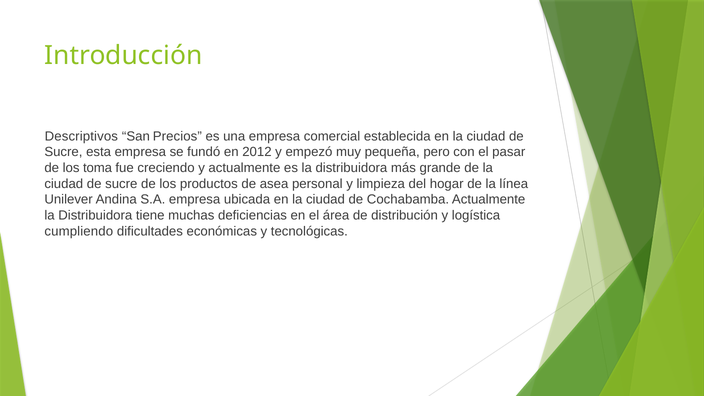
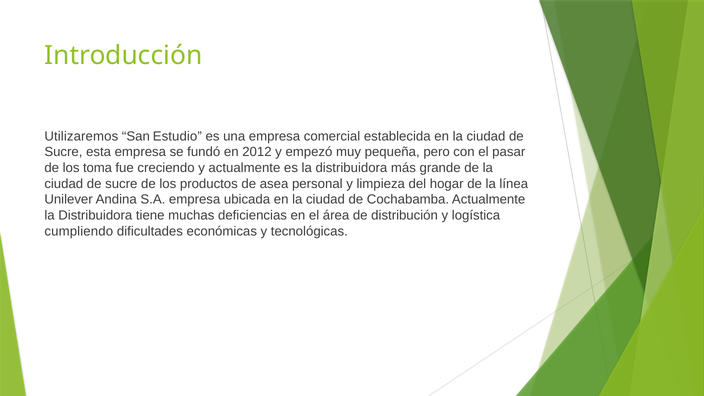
Descriptivos: Descriptivos -> Utilizaremos
Precios: Precios -> Estudio
